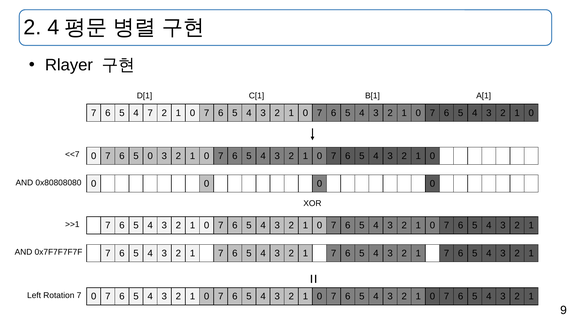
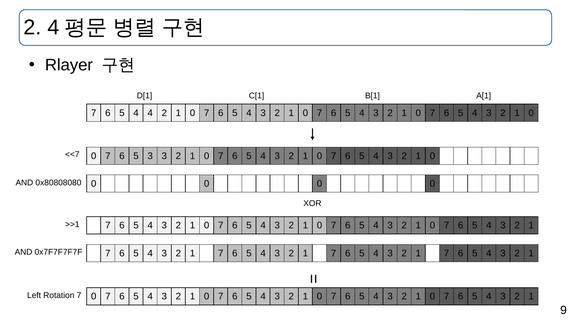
4 7: 7 -> 4
5 0: 0 -> 3
